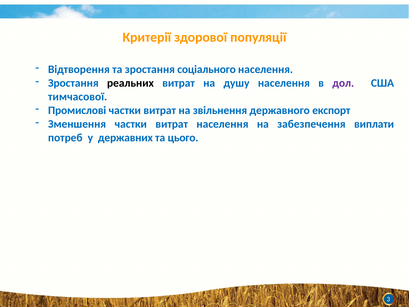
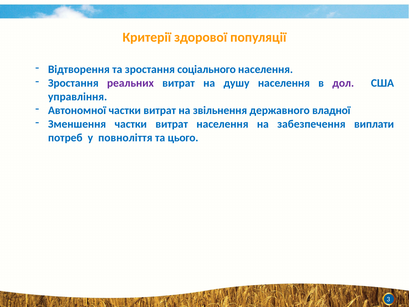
реальних colour: black -> purple
тимчасової: тимчасової -> управління
Промислові: Промислові -> Автономної
експорт: експорт -> владної
державних: державних -> повноліття
